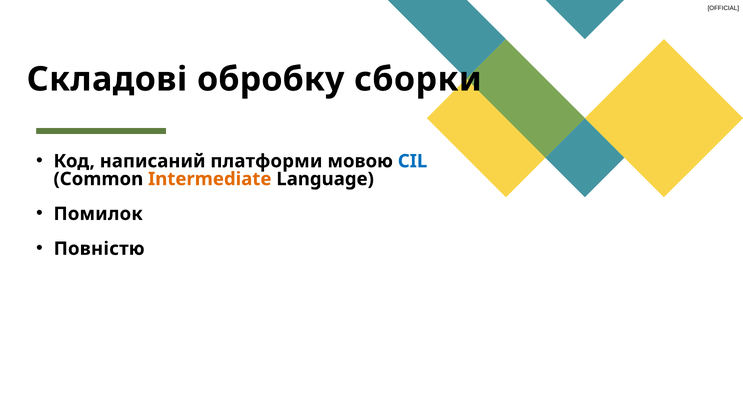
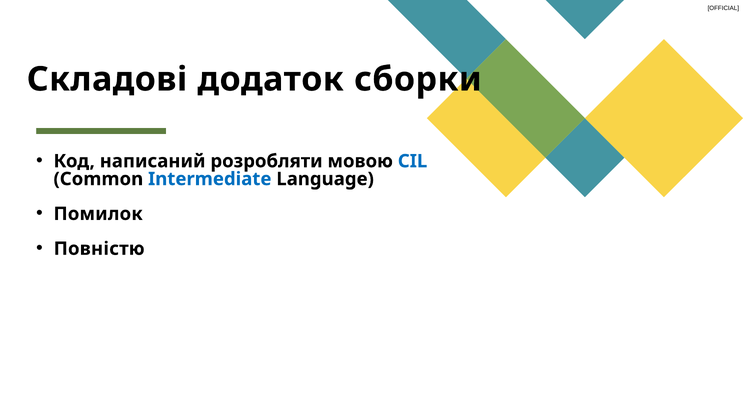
обробку: обробку -> додаток
платформи: платформи -> розробляти
Intermediate colour: orange -> blue
